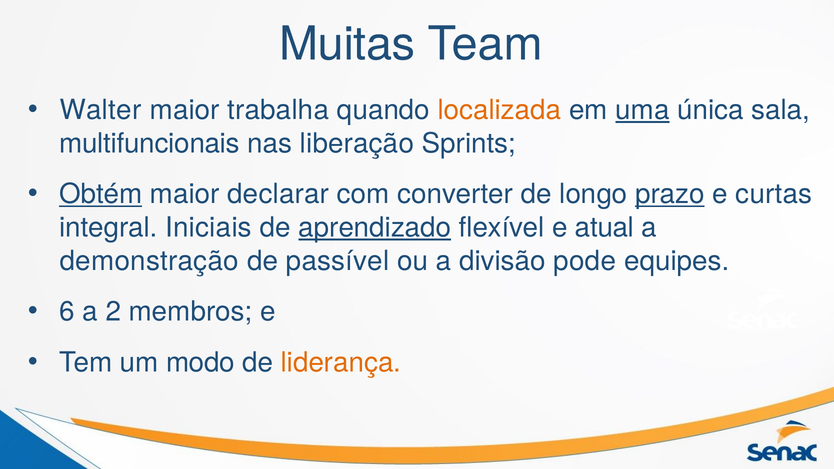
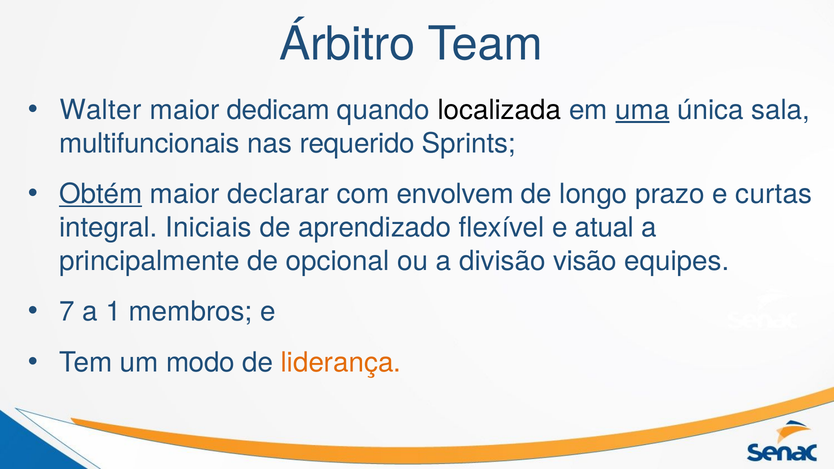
Muitas: Muitas -> Árbitro
trabalha: trabalha -> dedicam
localizada colour: orange -> black
liberação: liberação -> requerido
converter: converter -> envolvem
prazo underline: present -> none
aprendizado underline: present -> none
demonstração: demonstração -> principalmente
passível: passível -> opcional
pode: pode -> visão
6: 6 -> 7
2: 2 -> 1
